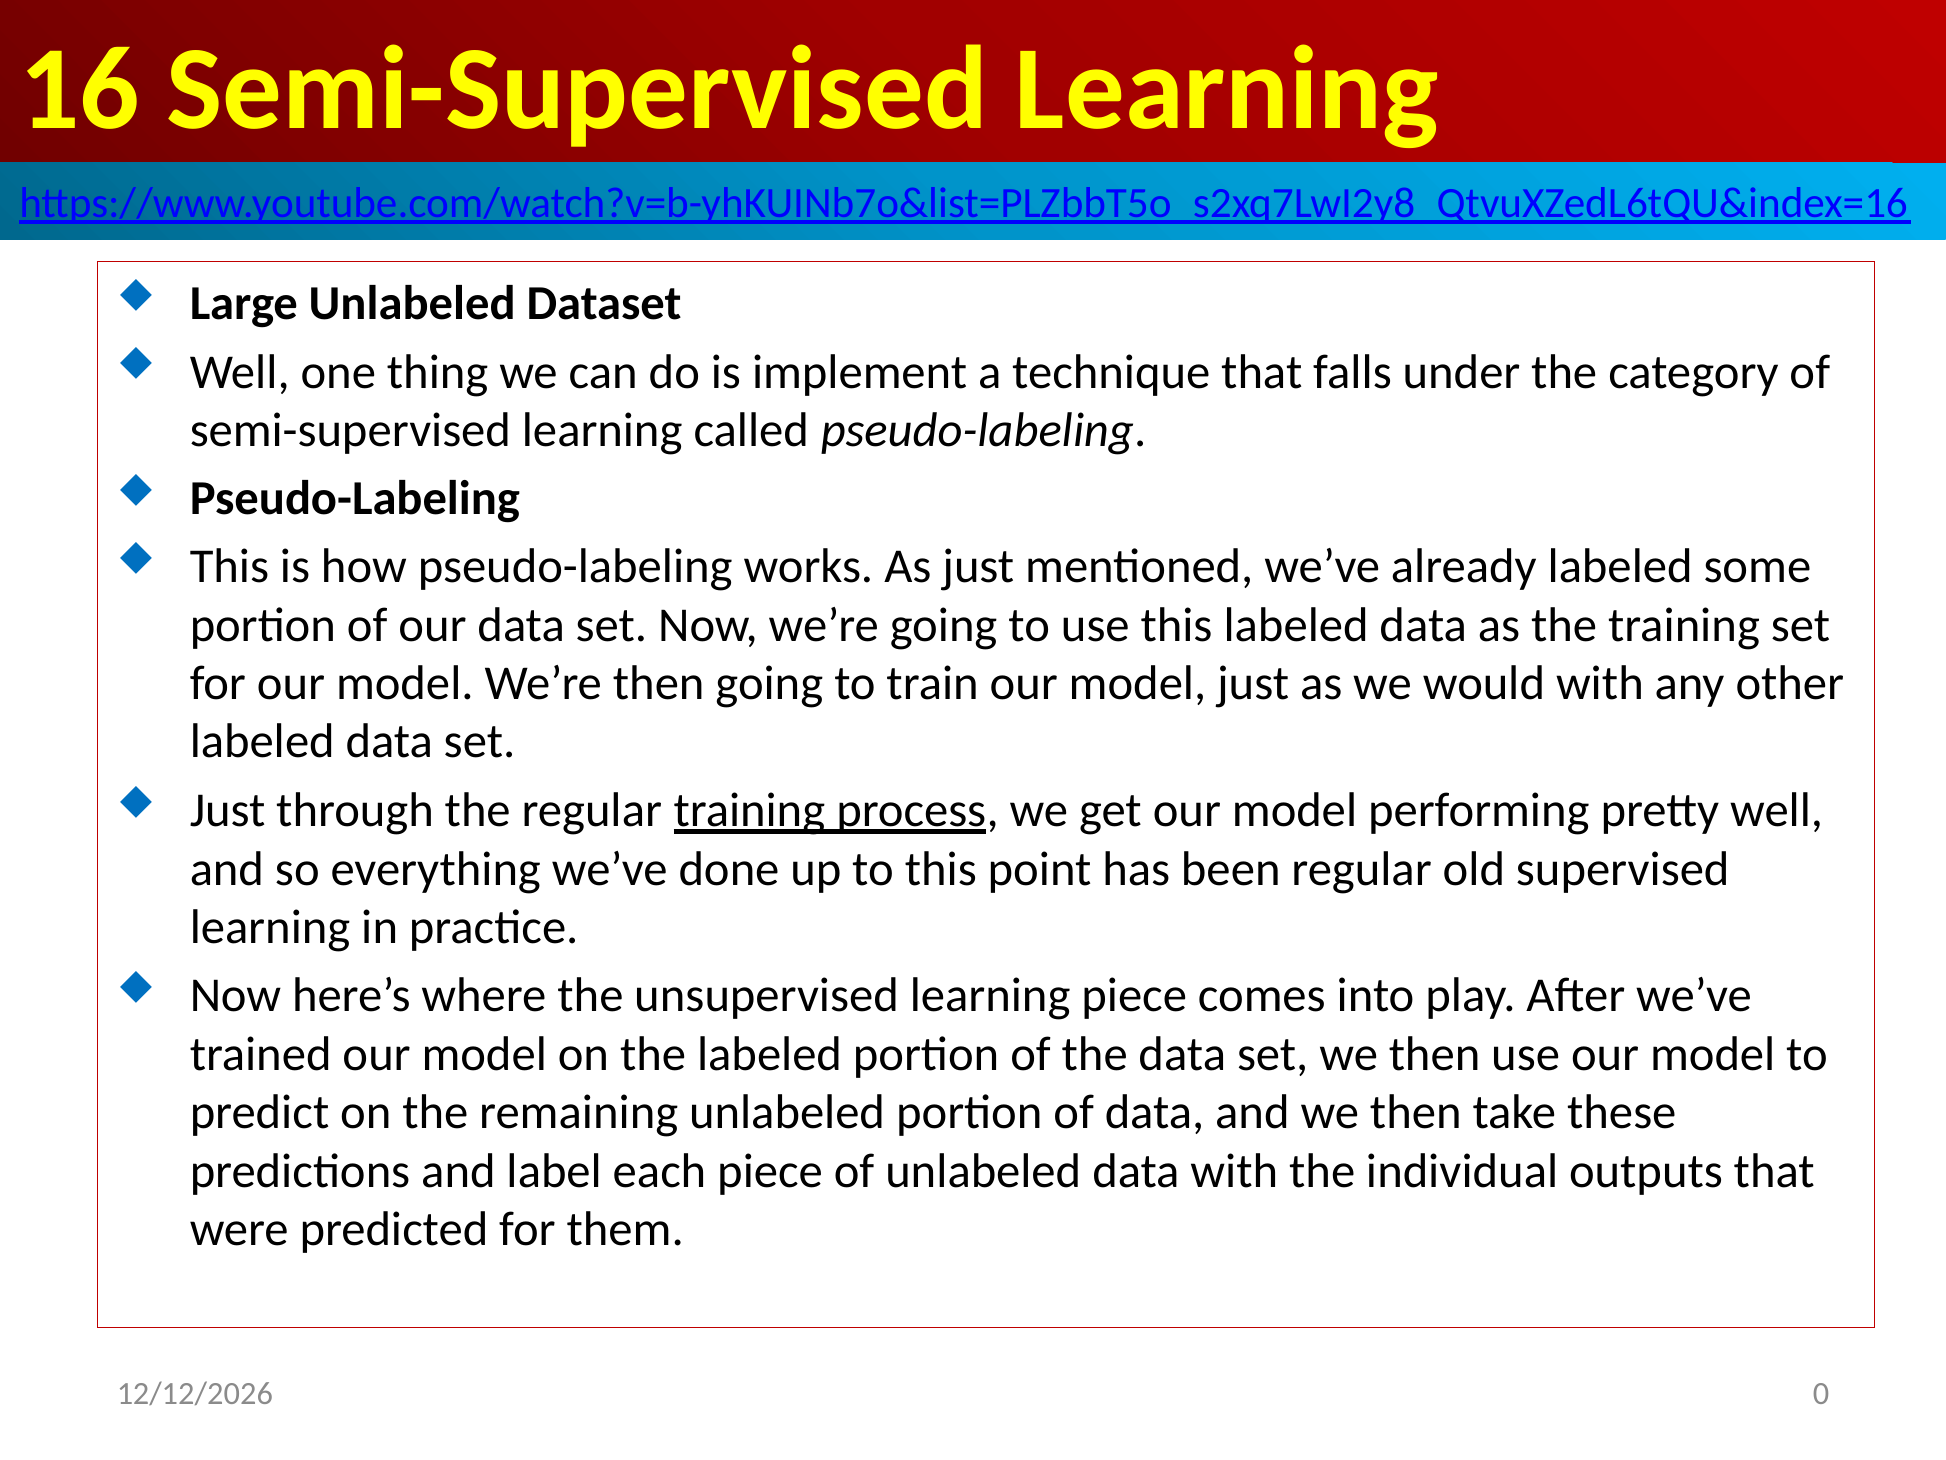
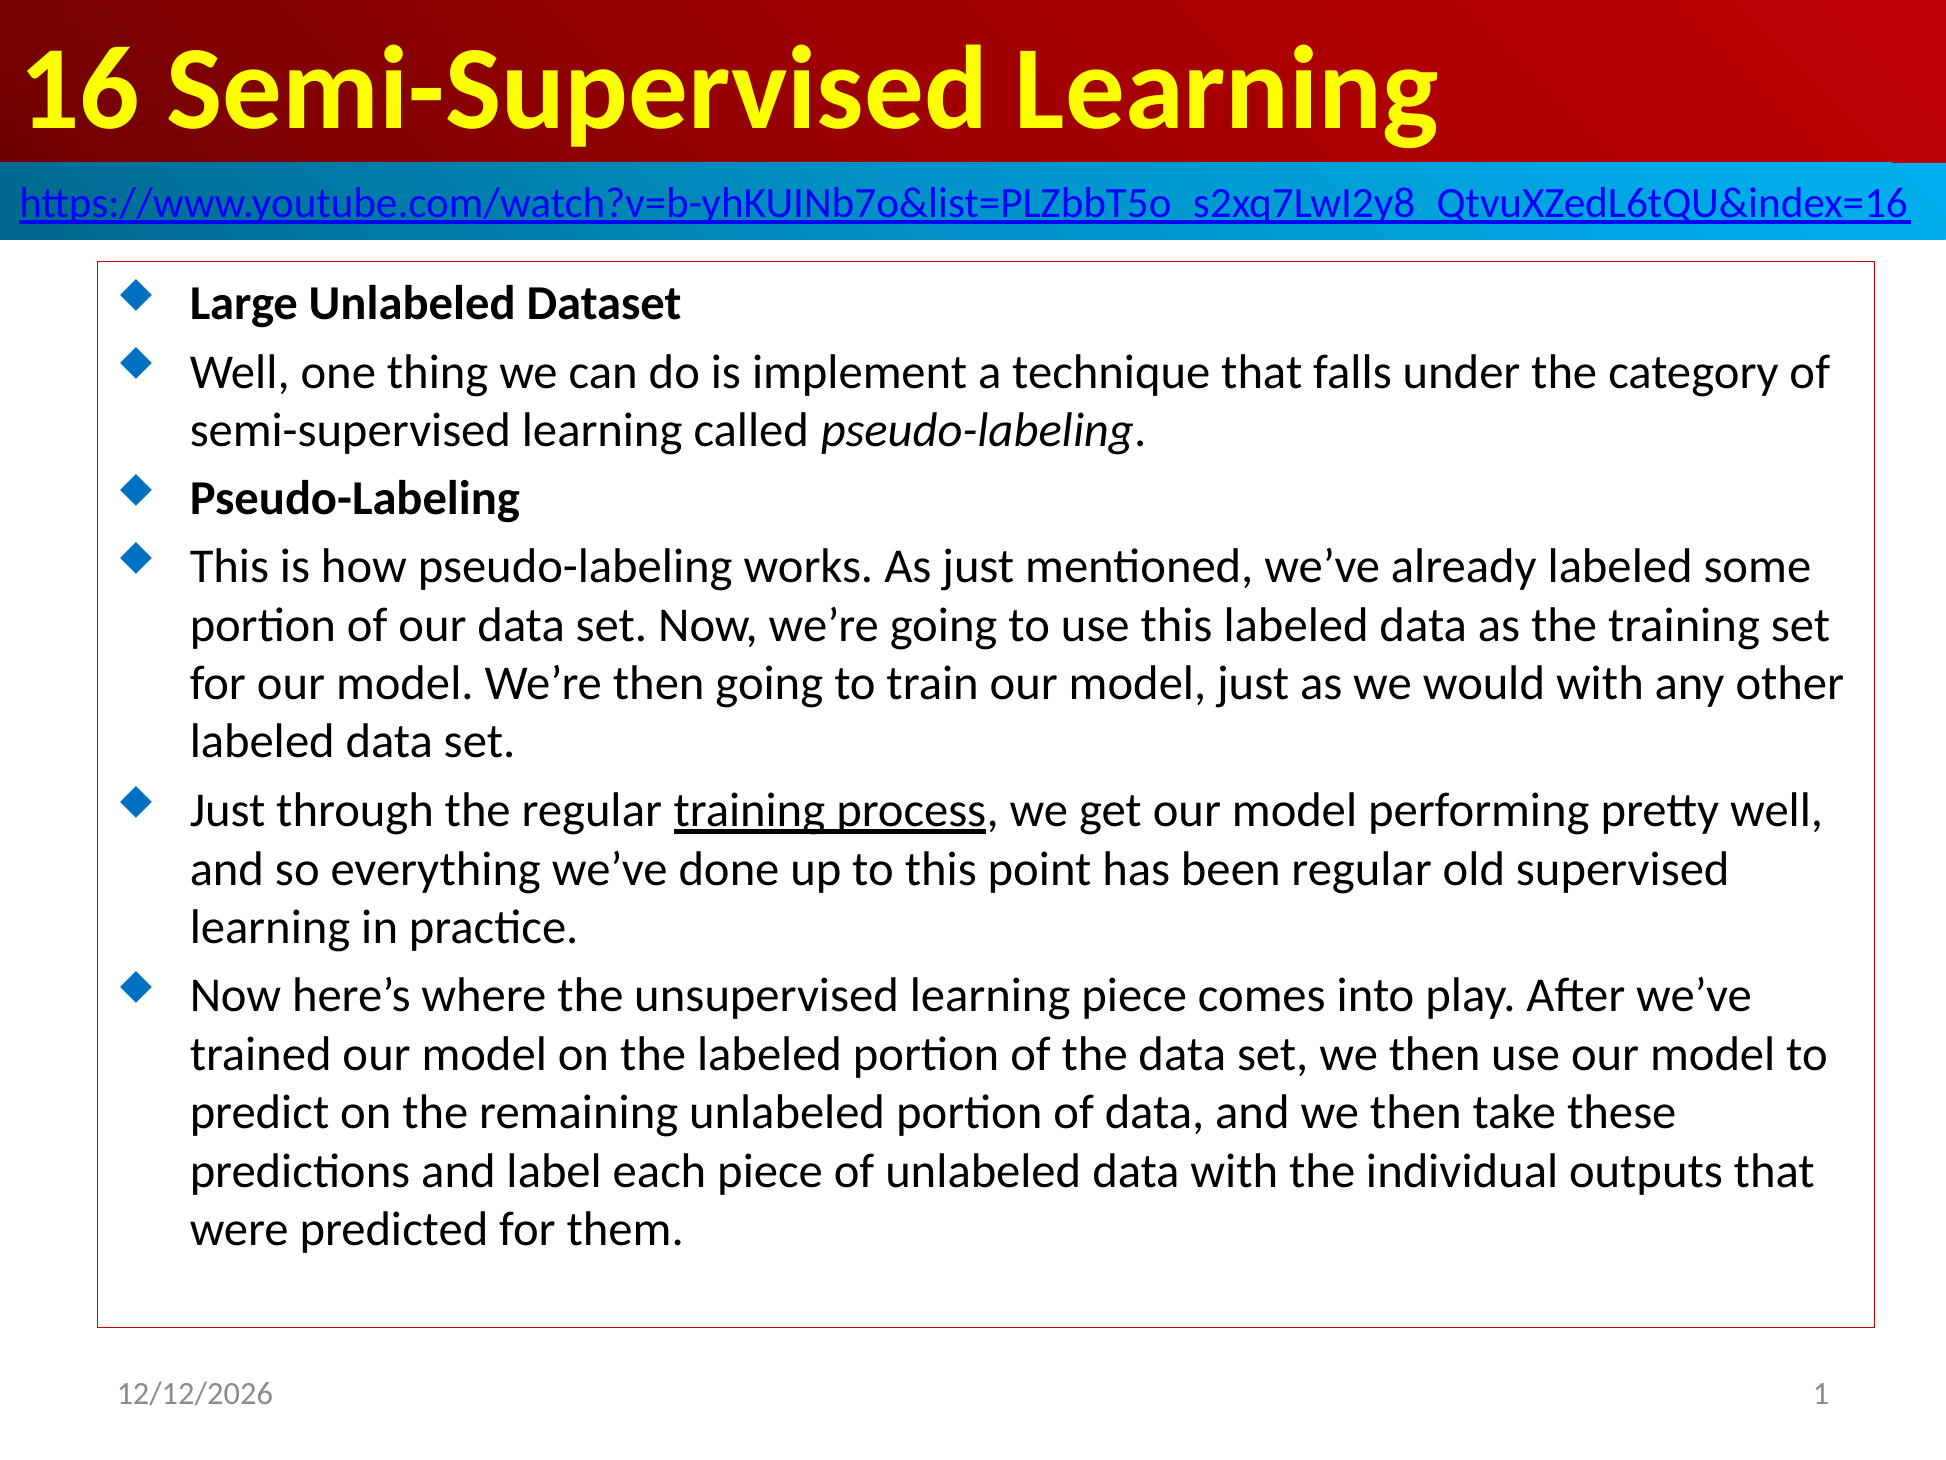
0: 0 -> 1
